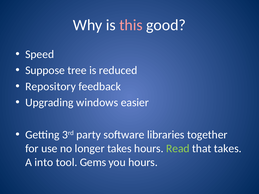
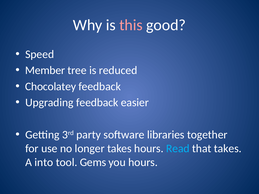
Suppose: Suppose -> Member
Repository: Repository -> Chocolatey
Upgrading windows: windows -> feedback
Read colour: light green -> light blue
